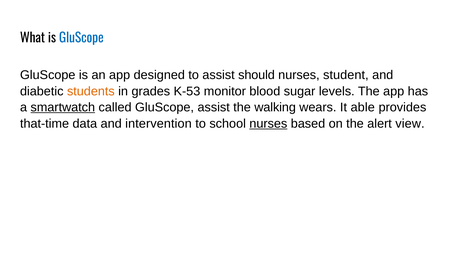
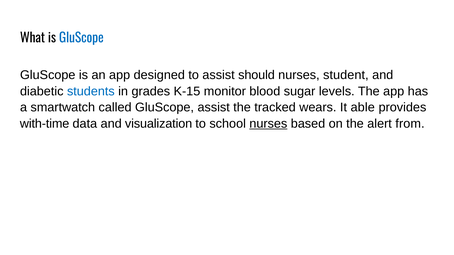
students colour: orange -> blue
K-53: K-53 -> K-15
smartwatch underline: present -> none
walking: walking -> tracked
that-time: that-time -> with-time
intervention: intervention -> visualization
view: view -> from
